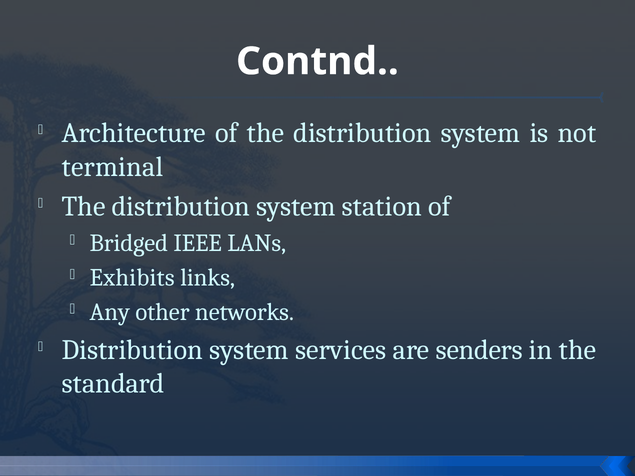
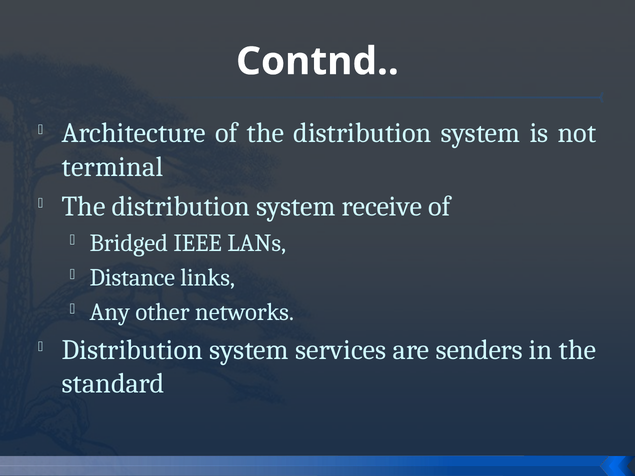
station: station -> receive
Exhibits: Exhibits -> Distance
